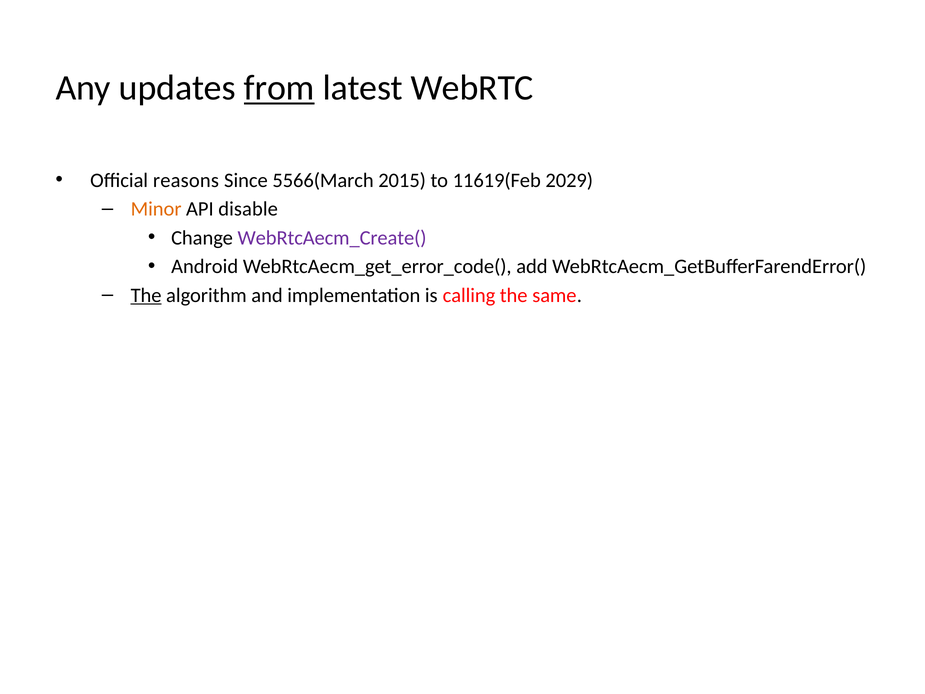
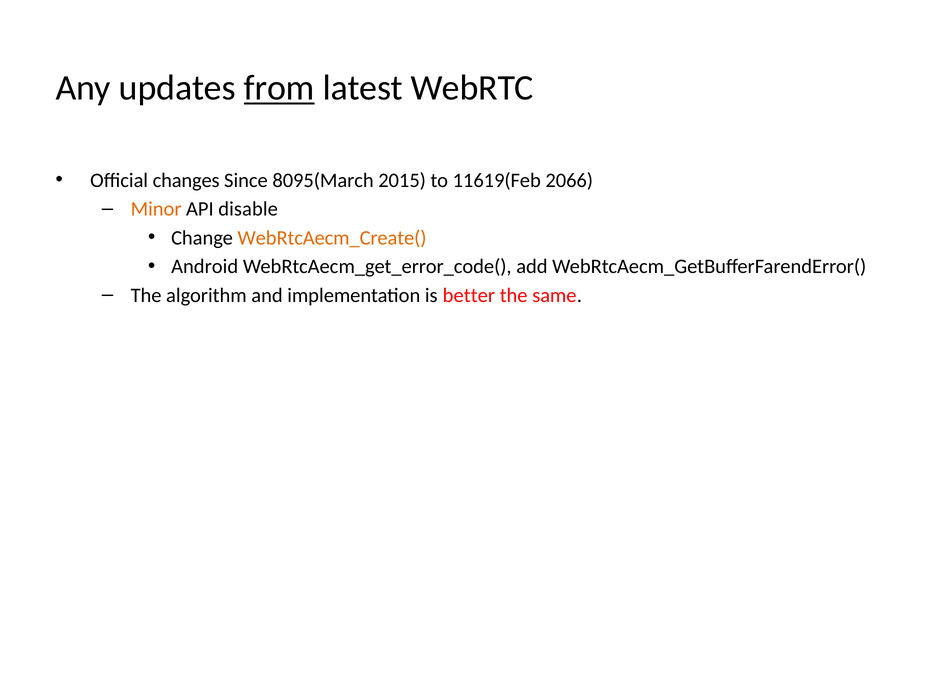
reasons: reasons -> changes
5566(March: 5566(March -> 8095(March
2029: 2029 -> 2066
WebRtcAecm_Create( colour: purple -> orange
The at (146, 295) underline: present -> none
calling: calling -> better
